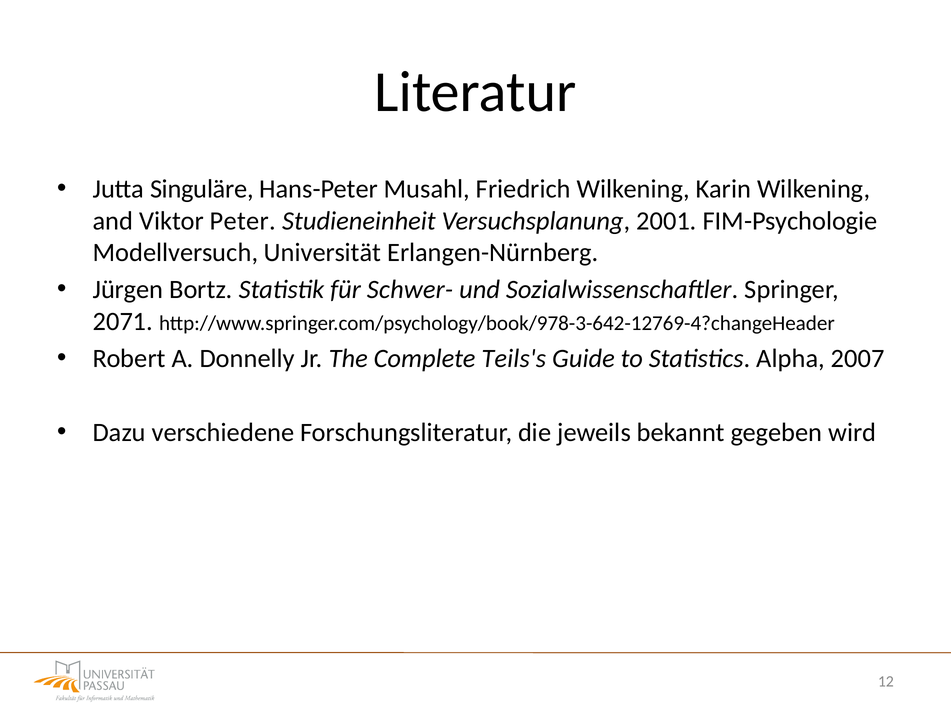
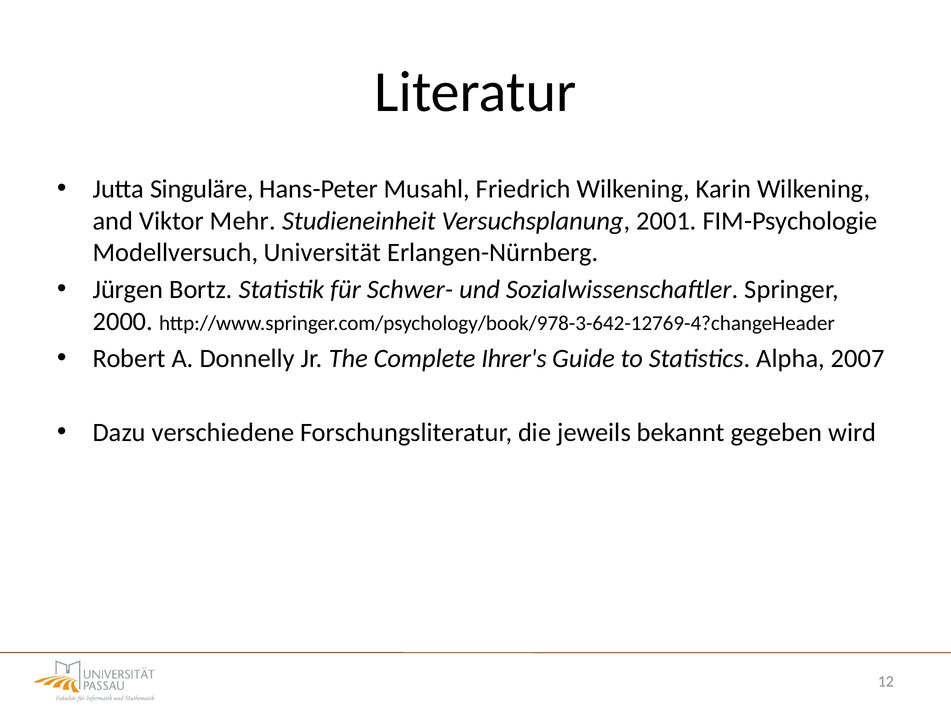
Peter: Peter -> Mehr
2071: 2071 -> 2000
Teils's: Teils's -> Ihrer's
